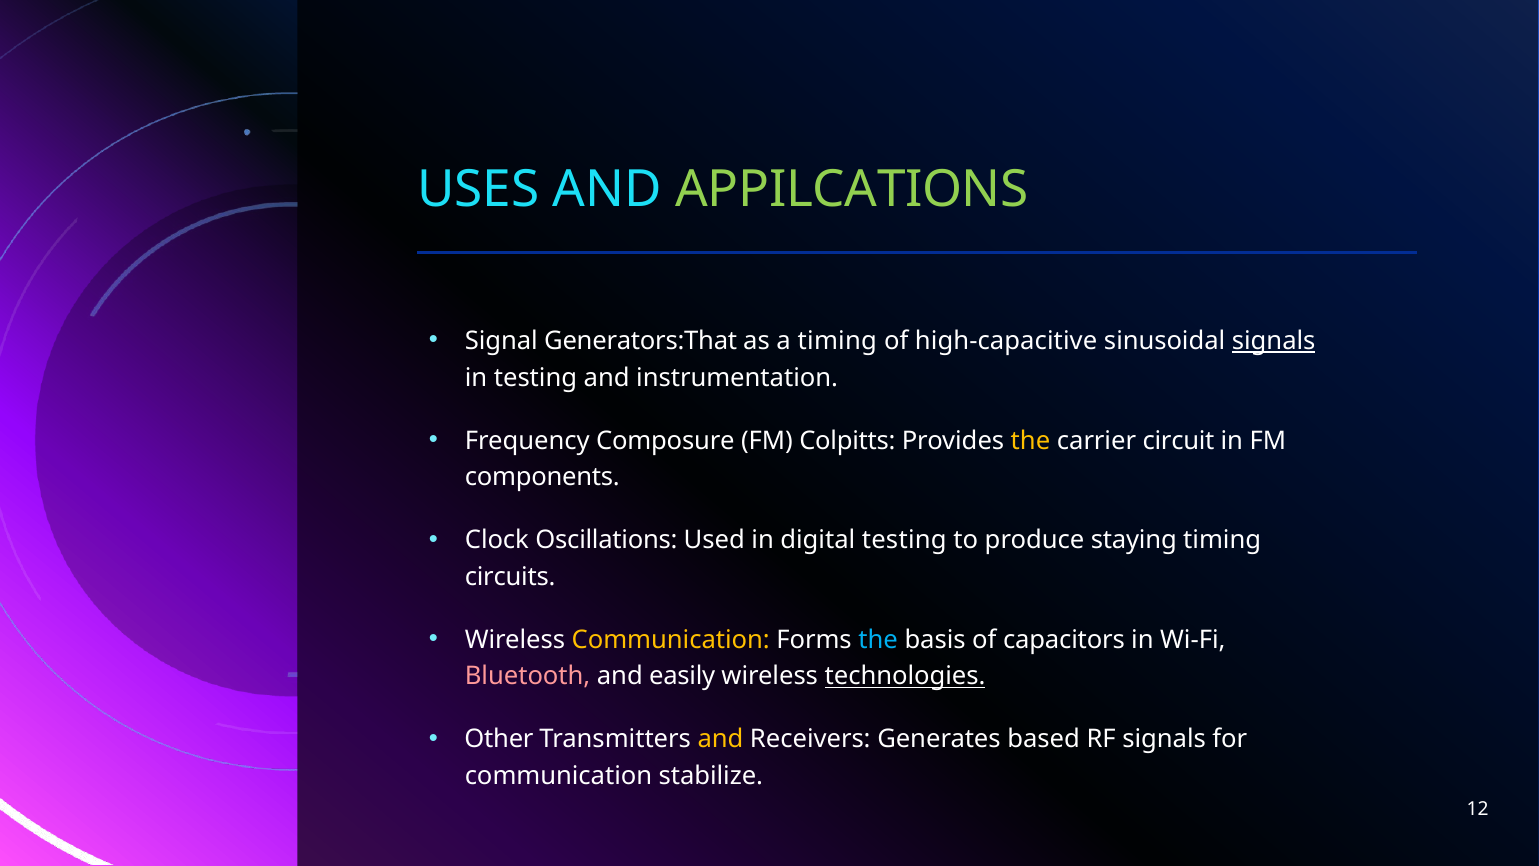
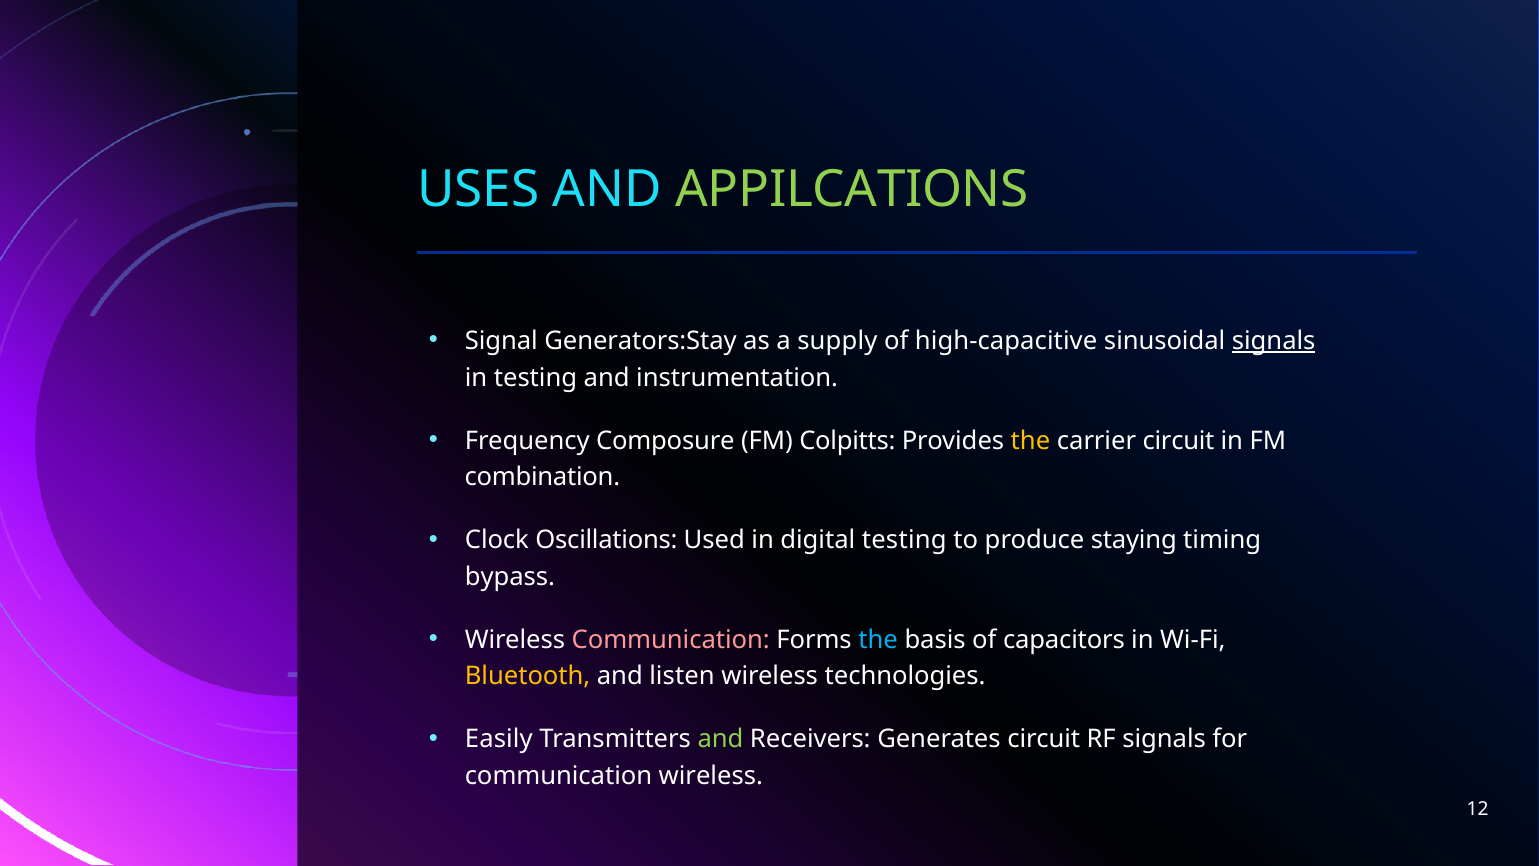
Generators:That: Generators:That -> Generators:Stay
a timing: timing -> supply
components: components -> combination
circuits: circuits -> bypass
Communication at (671, 639) colour: yellow -> pink
Bluetooth colour: pink -> yellow
easily: easily -> listen
technologies underline: present -> none
Other: Other -> Easily
and at (721, 739) colour: yellow -> light green
Generates based: based -> circuit
communication stabilize: stabilize -> wireless
